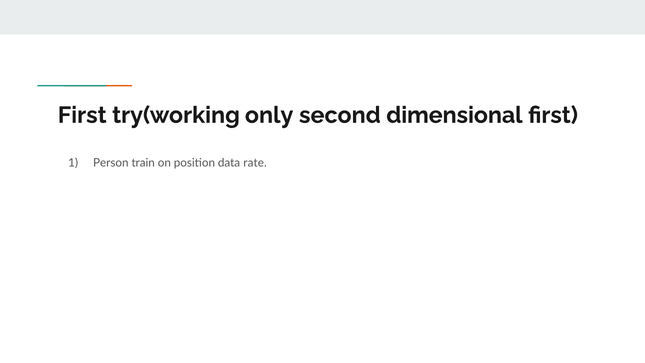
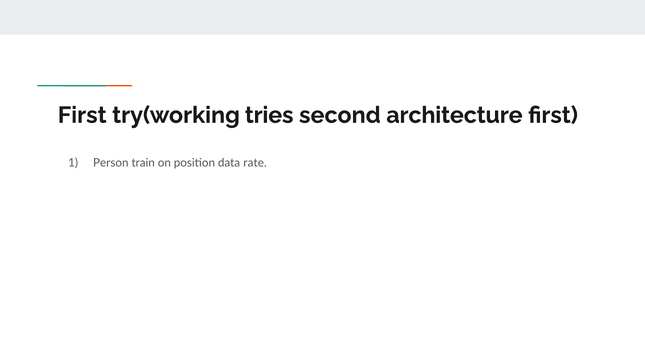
only: only -> tries
dimensional: dimensional -> architecture
